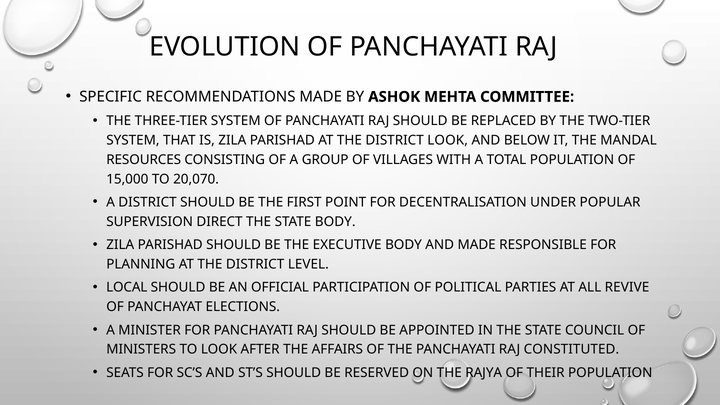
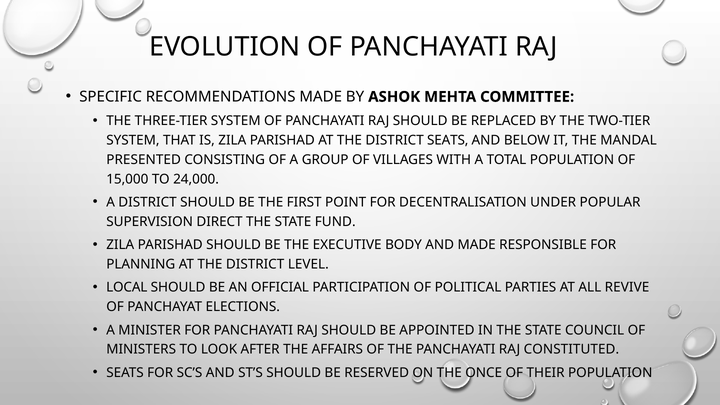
DISTRICT LOOK: LOOK -> SEATS
RESOURCES: RESOURCES -> PRESENTED
20,070: 20,070 -> 24,000
STATE BODY: BODY -> FUND
RAJYA: RAJYA -> ONCE
